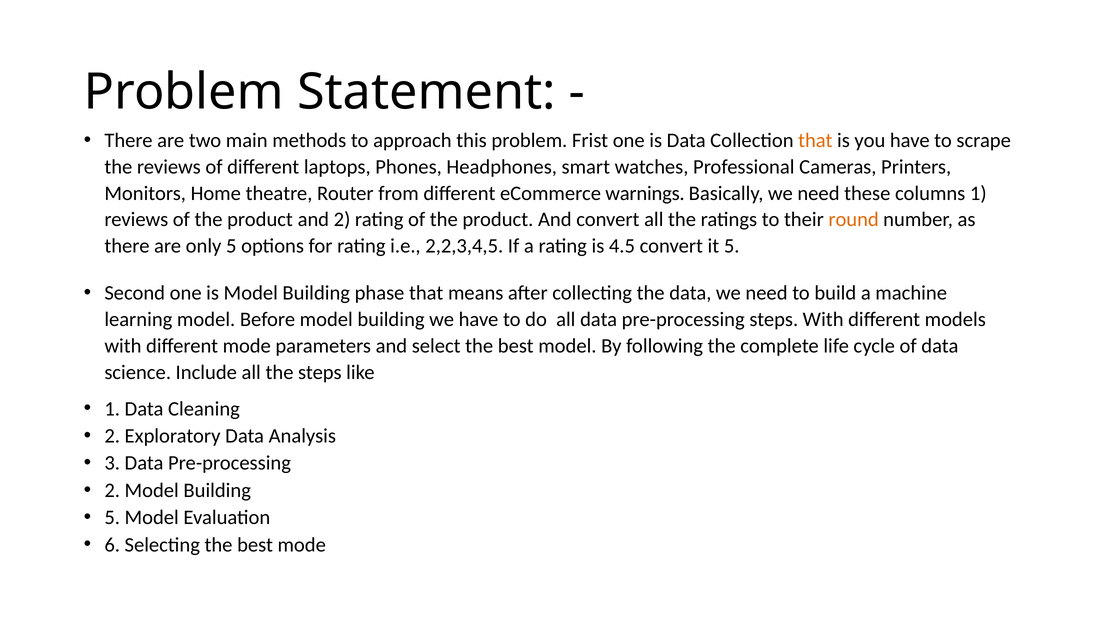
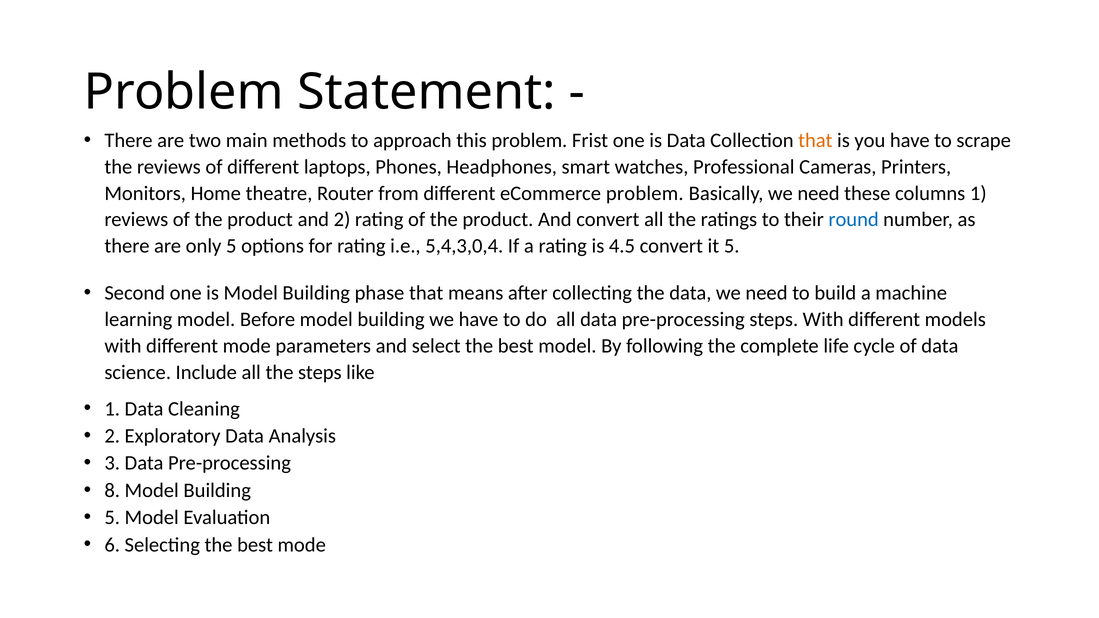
eCommerce warnings: warnings -> problem
round colour: orange -> blue
2,2,3,4,5: 2,2,3,4,5 -> 5,4,3,0,4
2 at (112, 491): 2 -> 8
